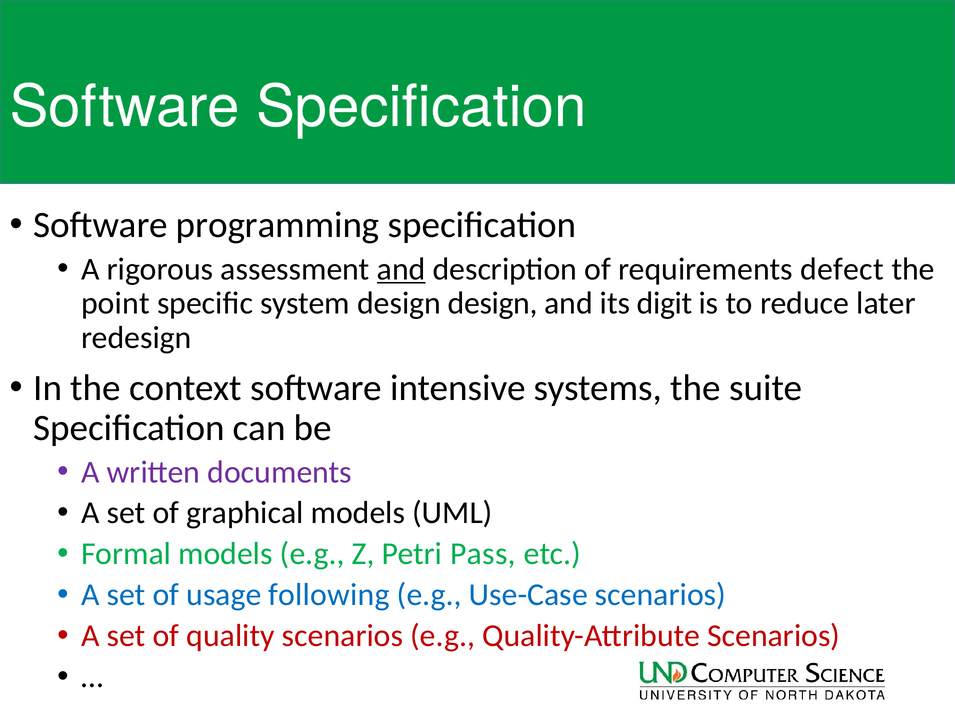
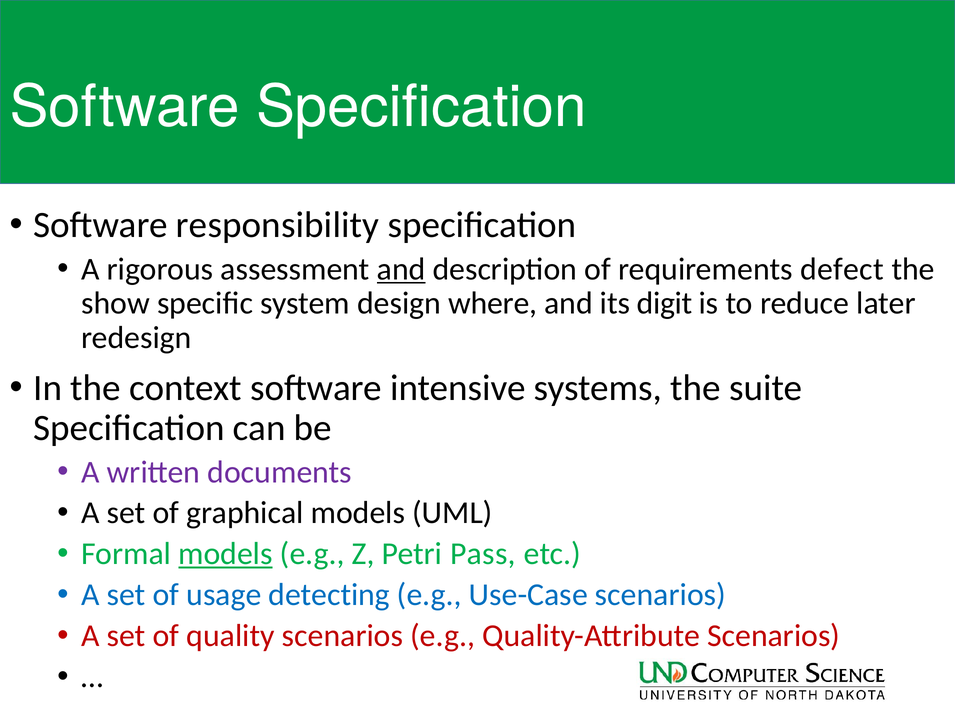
programming: programming -> responsibility
point: point -> show
design design: design -> where
models at (226, 554) underline: none -> present
following: following -> detecting
